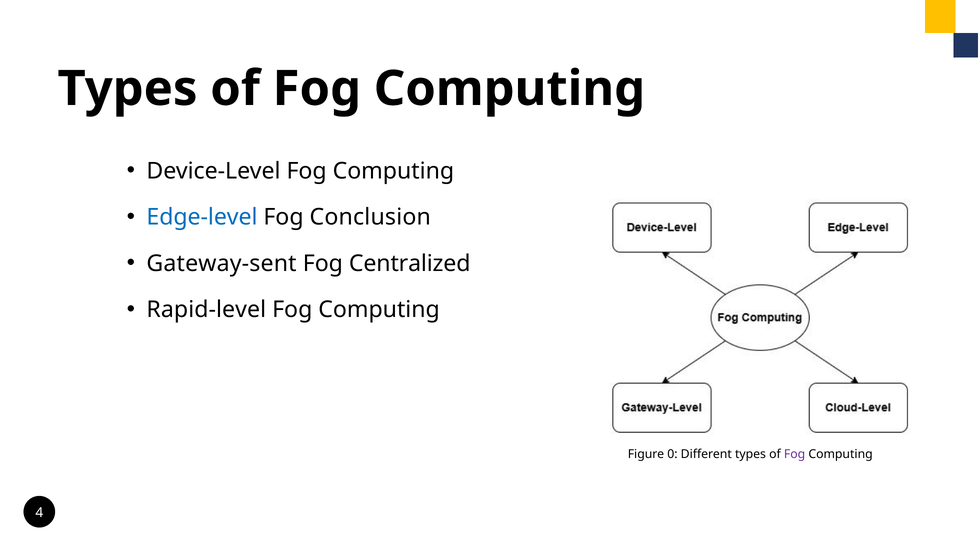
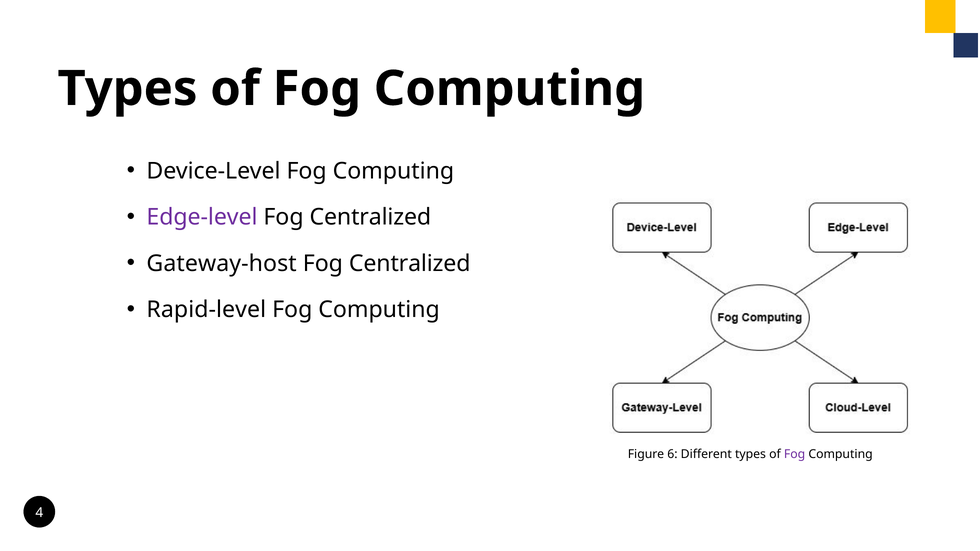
Edge-level colour: blue -> purple
Conclusion at (370, 217): Conclusion -> Centralized
Gateway-sent: Gateway-sent -> Gateway-host
0: 0 -> 6
